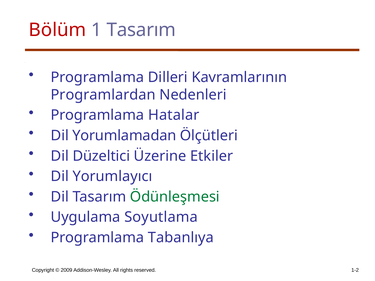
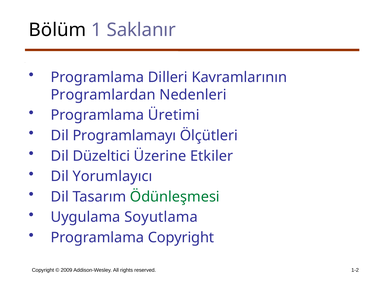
Bölüm colour: red -> black
1 Tasarım: Tasarım -> Saklanır
Hatalar: Hatalar -> Üretimi
Yorumlamadan: Yorumlamadan -> Programlamayı
Programlama Tabanlıya: Tabanlıya -> Copyright
